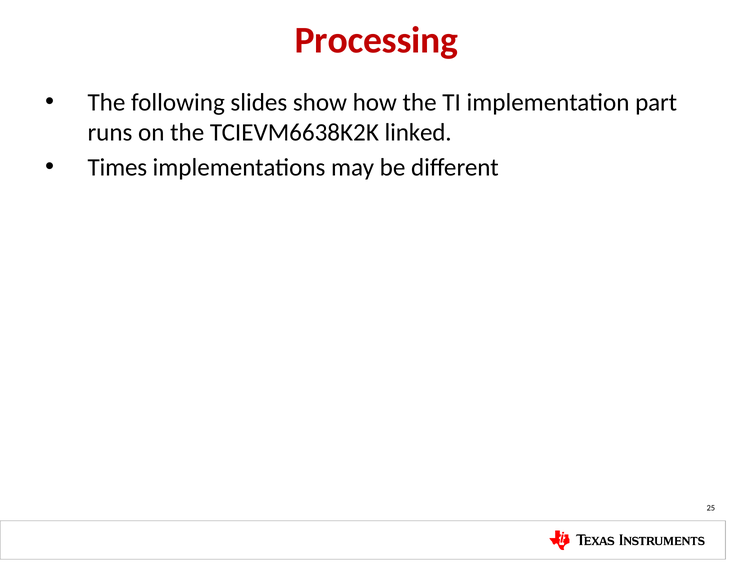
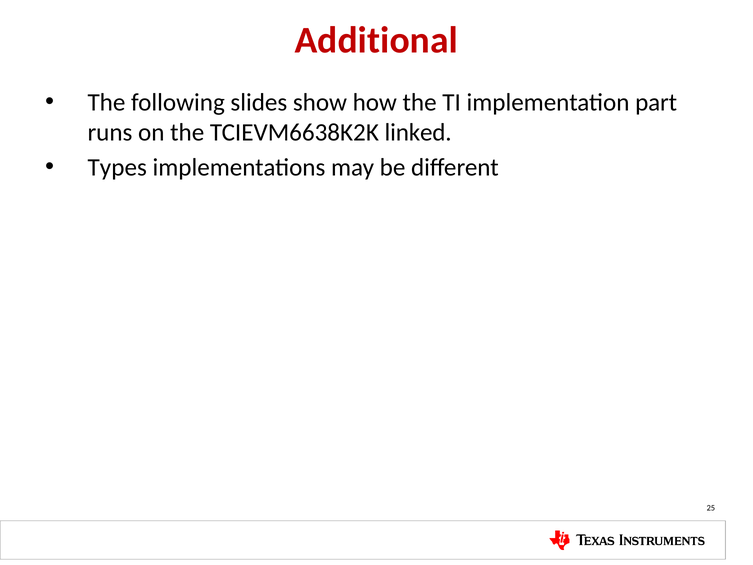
Processing: Processing -> Additional
Times: Times -> Types
